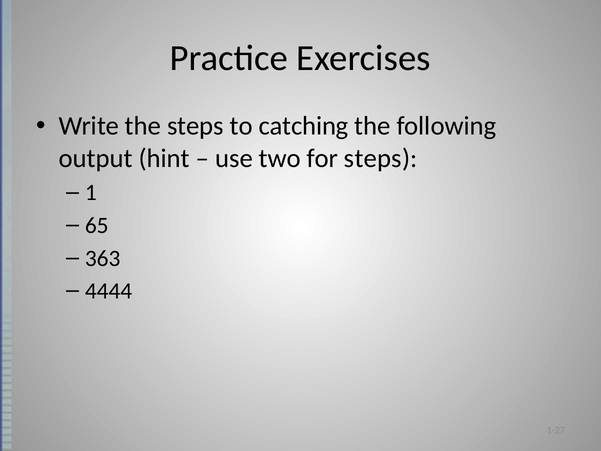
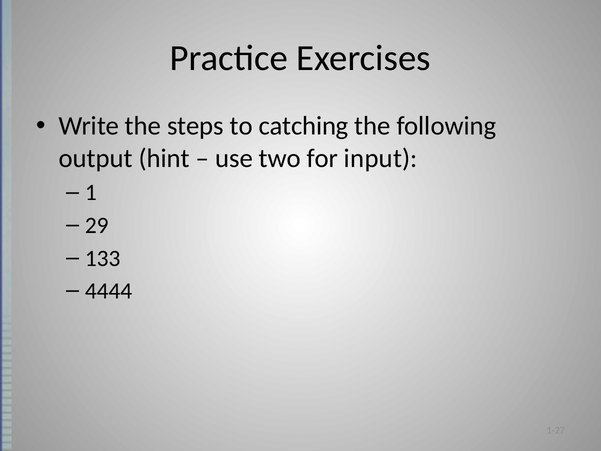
for steps: steps -> input
65: 65 -> 29
363: 363 -> 133
